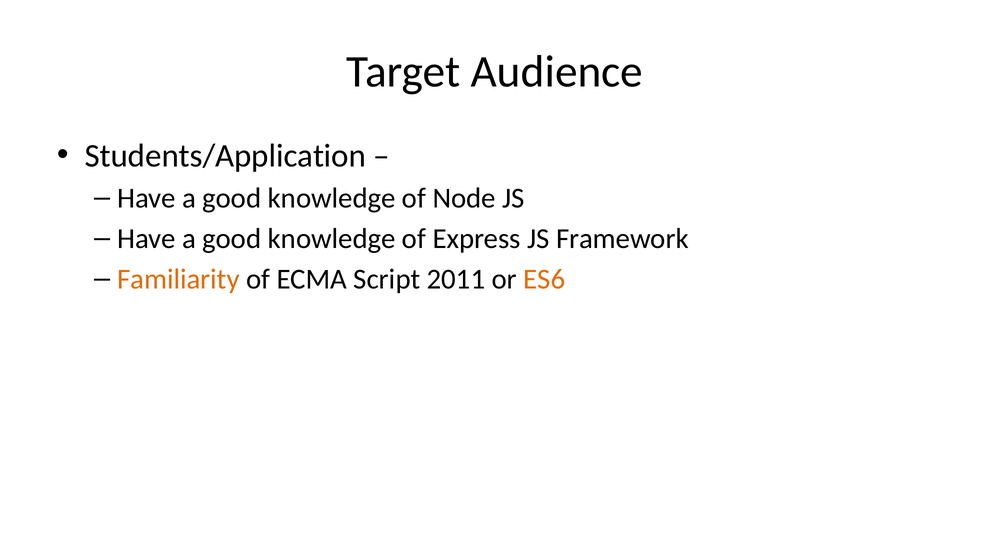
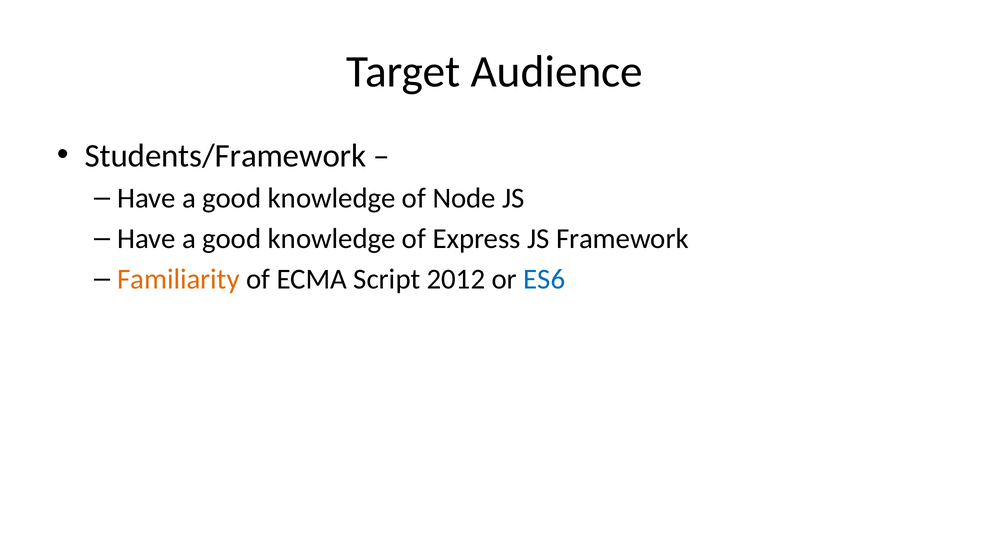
Students/Application: Students/Application -> Students/Framework
2011: 2011 -> 2012
ES6 colour: orange -> blue
